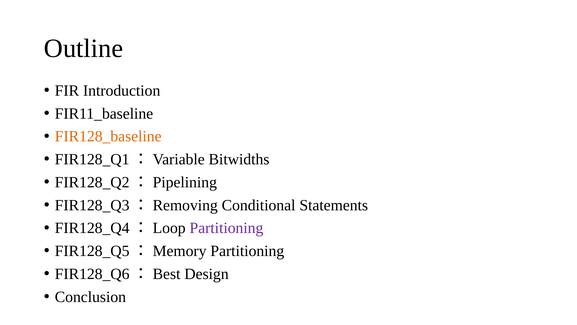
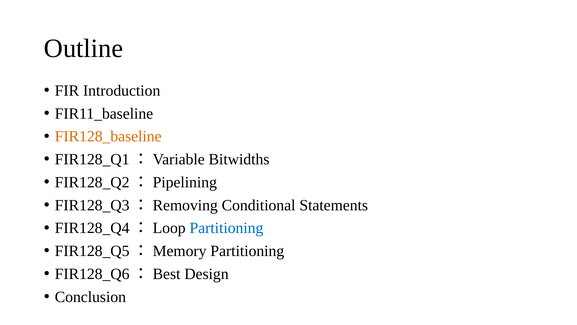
Partitioning at (226, 228) colour: purple -> blue
